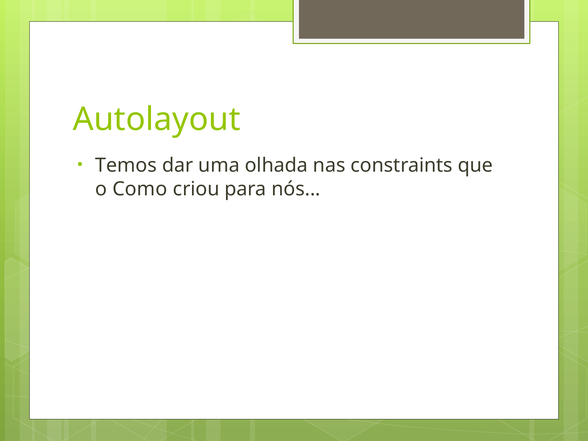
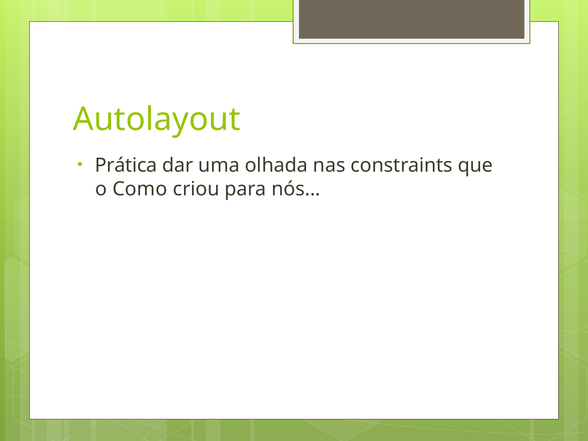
Temos: Temos -> Prática
